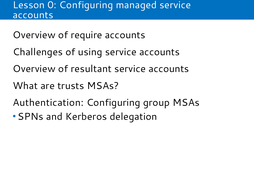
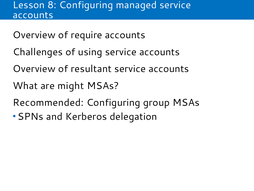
0: 0 -> 8
trusts: trusts -> might
Authentication: Authentication -> Recommended
